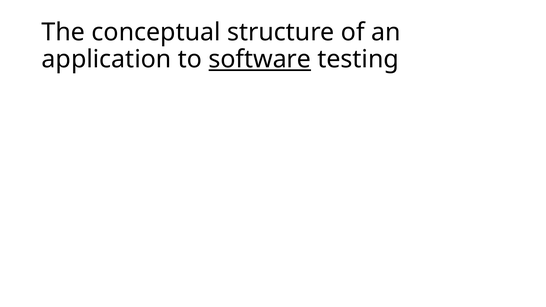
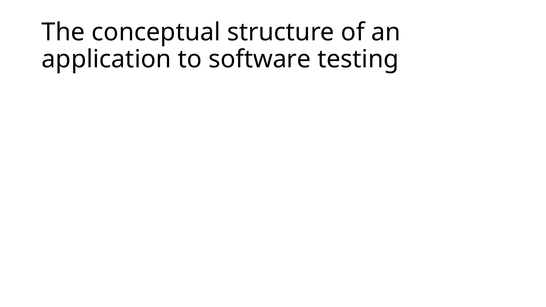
software underline: present -> none
